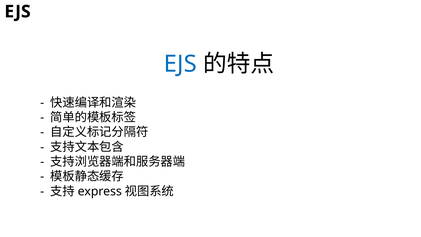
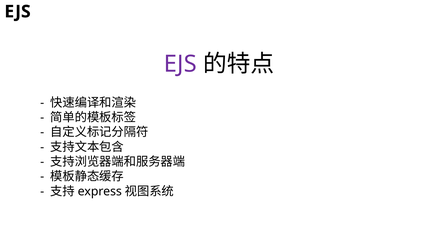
EJS at (180, 64) colour: blue -> purple
